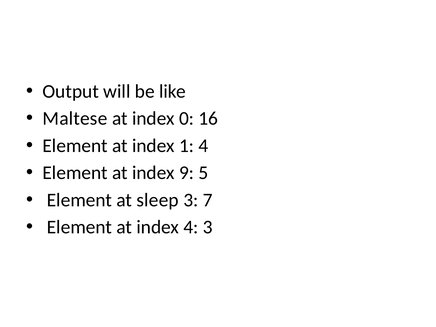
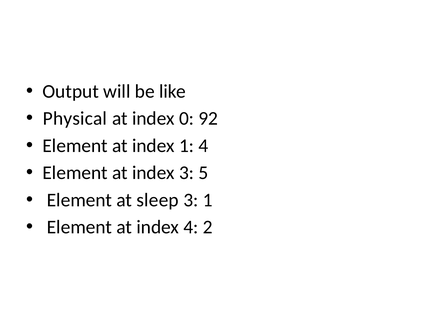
Maltese: Maltese -> Physical
16: 16 -> 92
index 9: 9 -> 3
3 7: 7 -> 1
4 3: 3 -> 2
